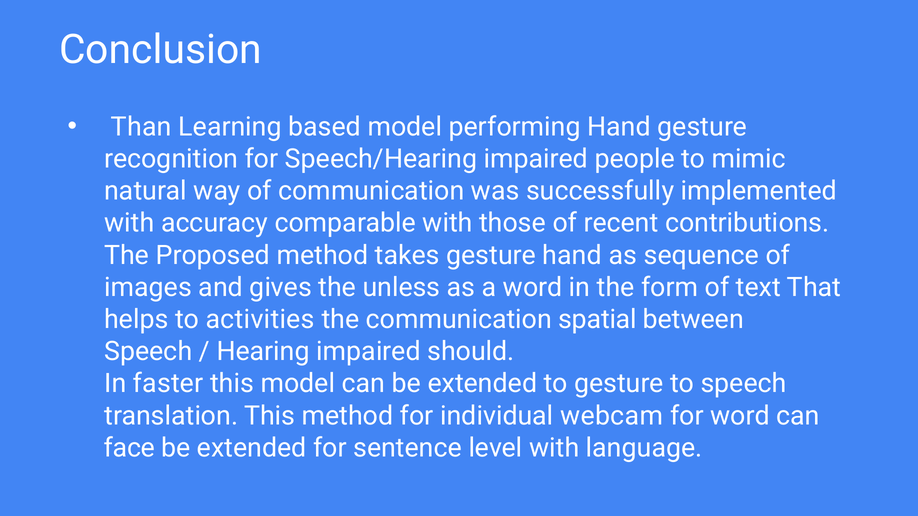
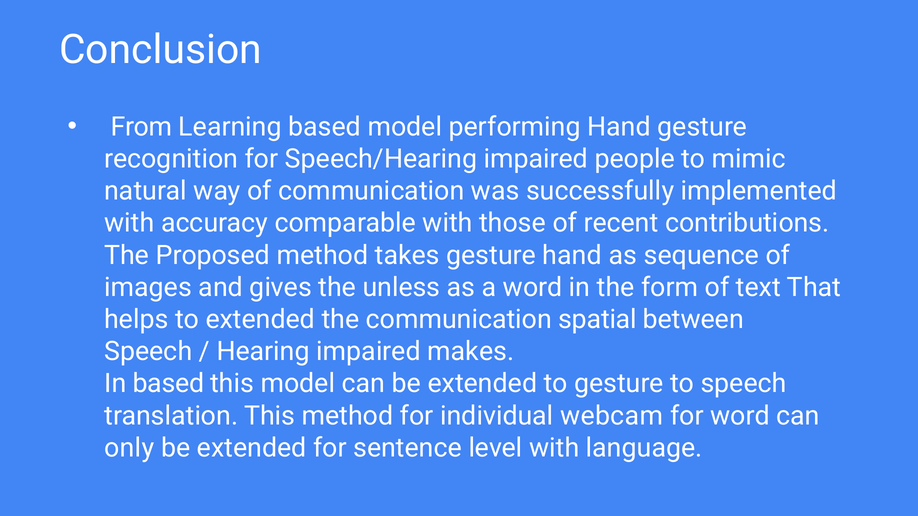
Than: Than -> From
to activities: activities -> extended
should: should -> makes
In faster: faster -> based
face: face -> only
